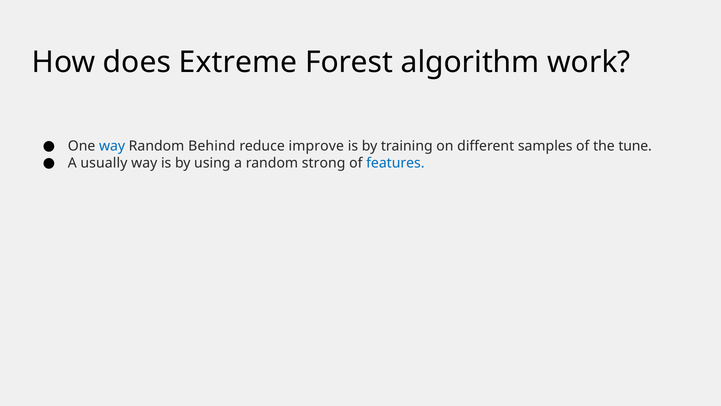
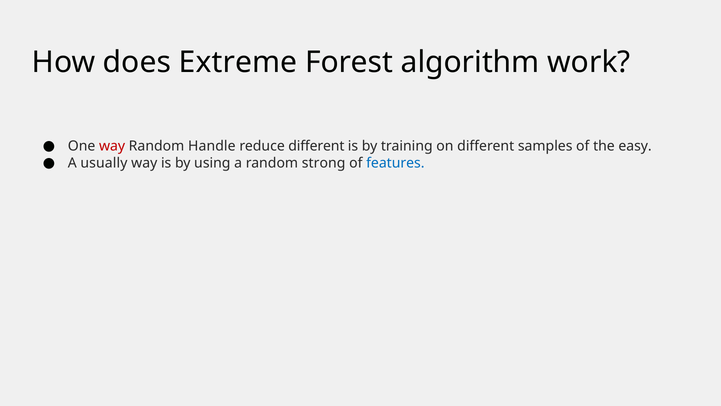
way at (112, 146) colour: blue -> red
Behind: Behind -> Handle
reduce improve: improve -> different
tune: tune -> easy
